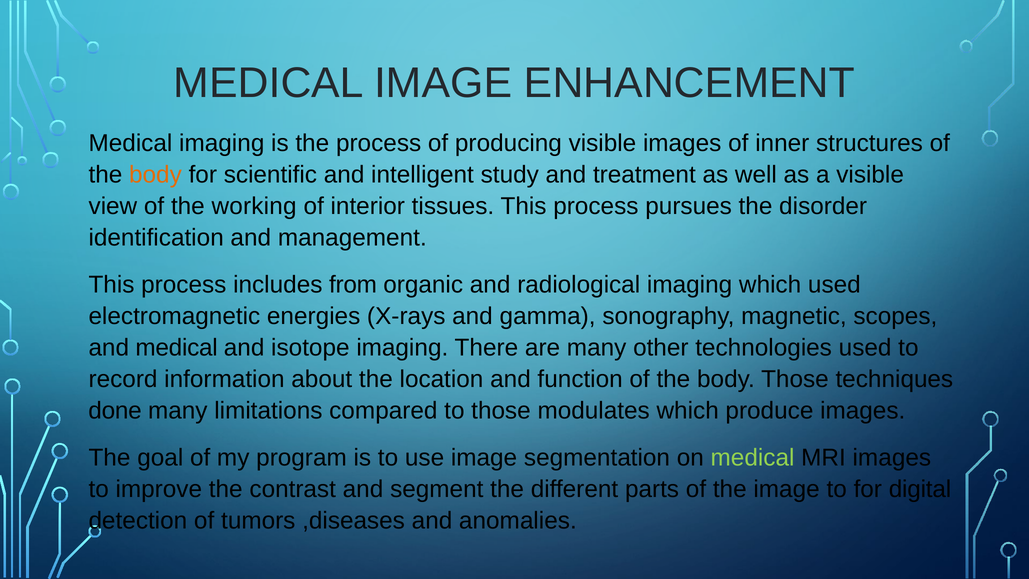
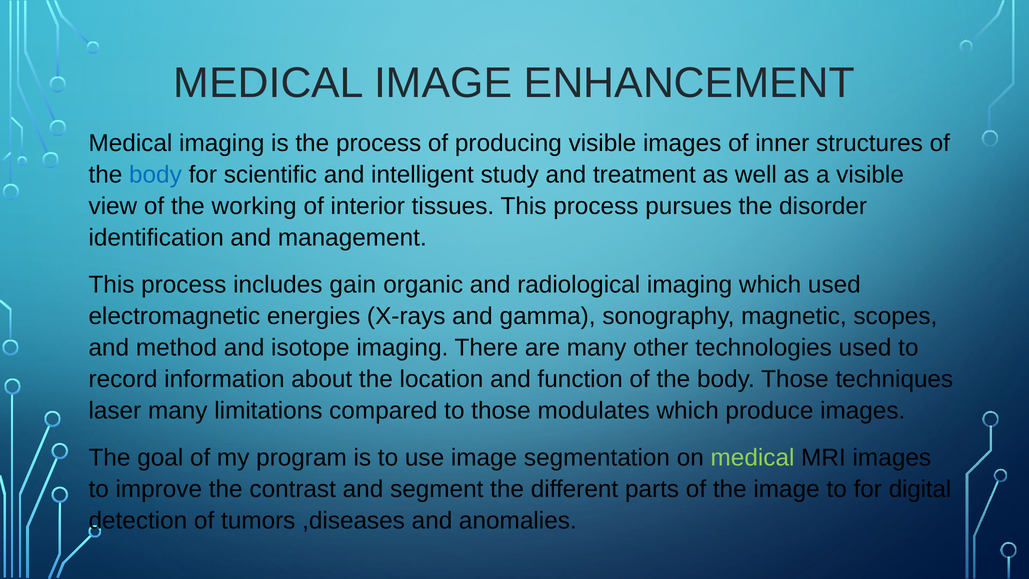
body at (155, 175) colour: orange -> blue
from: from -> gain
and medical: medical -> method
done: done -> laser
